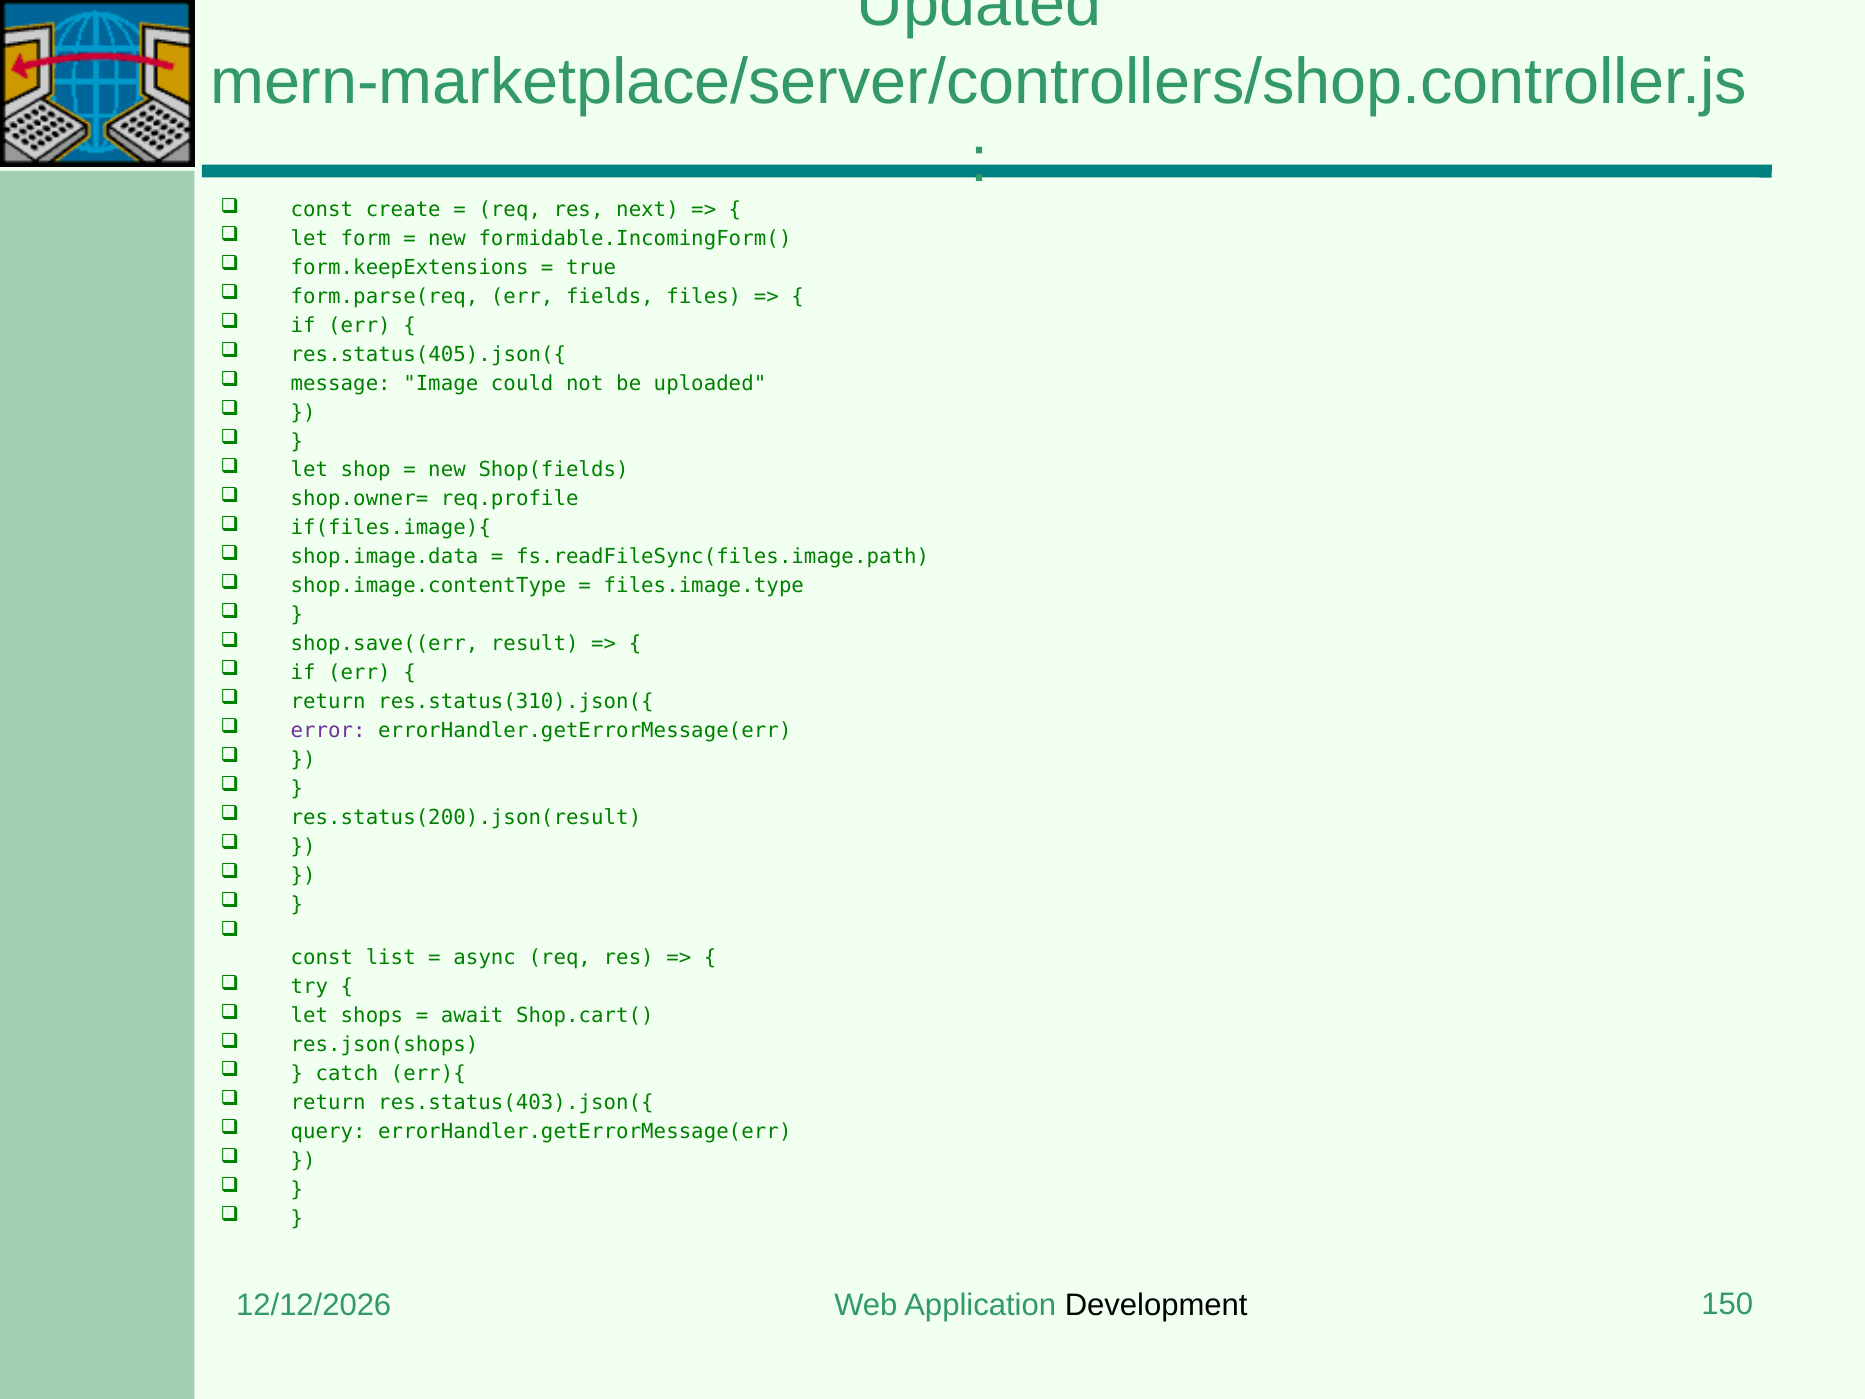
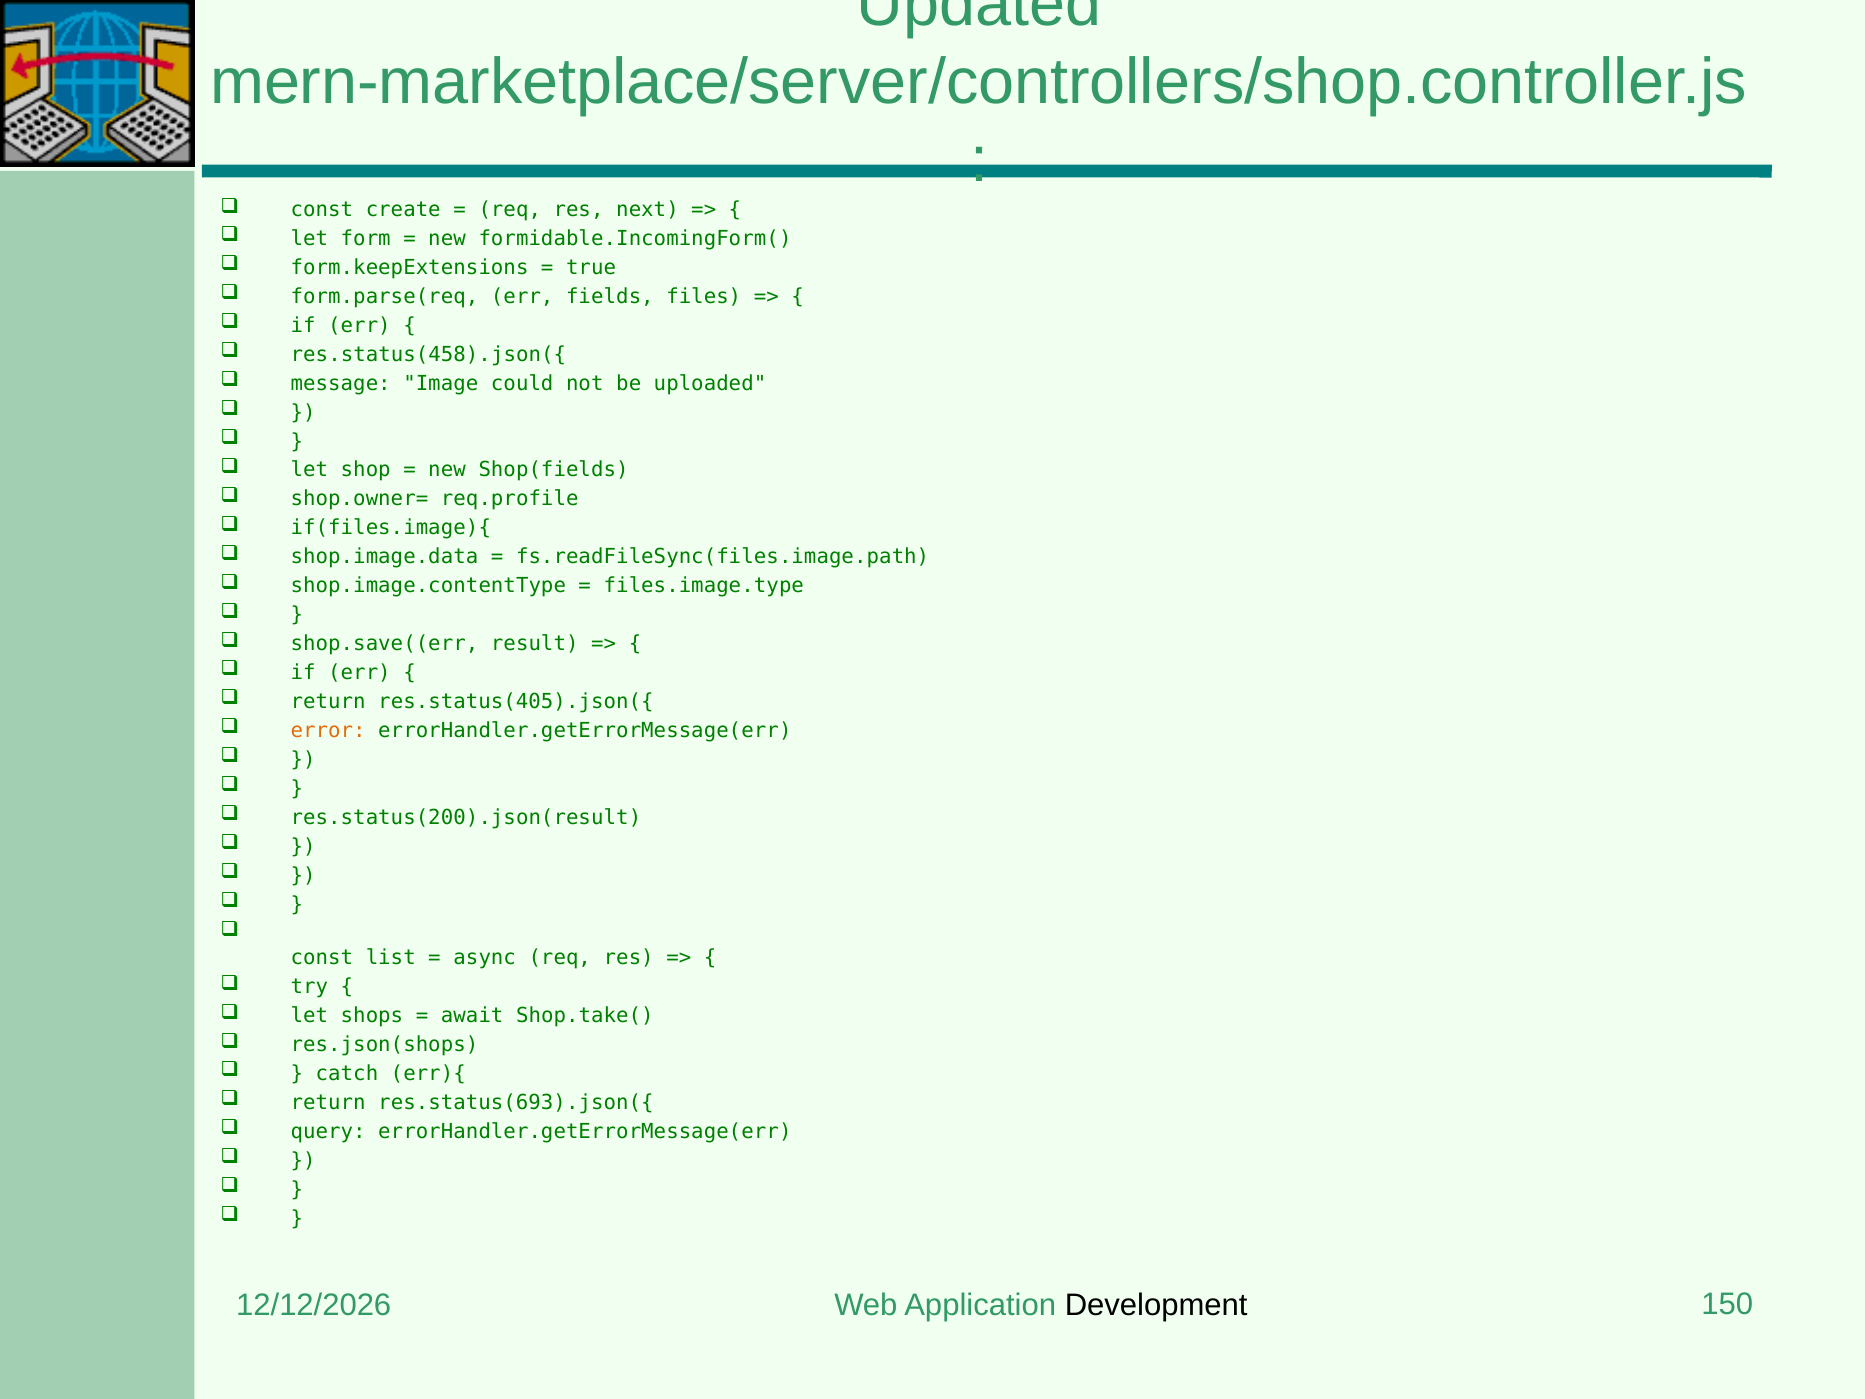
res.status(405).json({: res.status(405).json({ -> res.status(458).json({
res.status(310).json({: res.status(310).json({ -> res.status(405).json({
error colour: purple -> orange
Shop.cart(: Shop.cart( -> Shop.take(
res.status(403).json({: res.status(403).json({ -> res.status(693).json({
